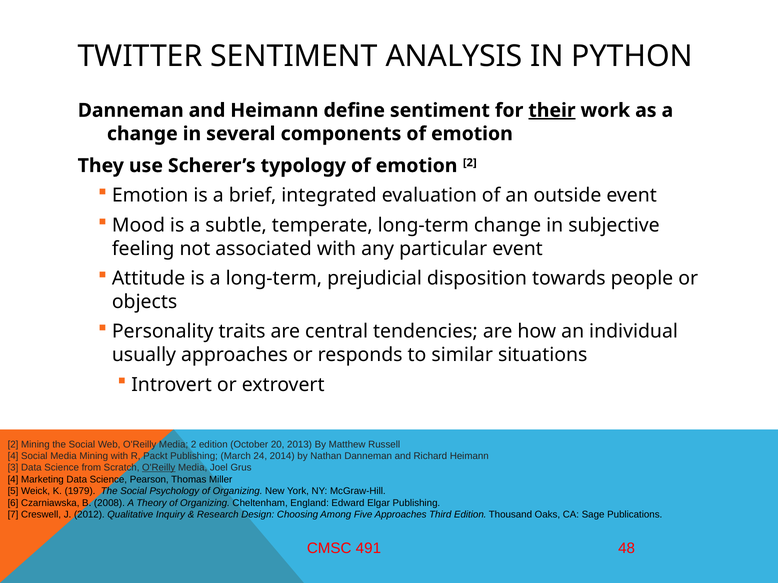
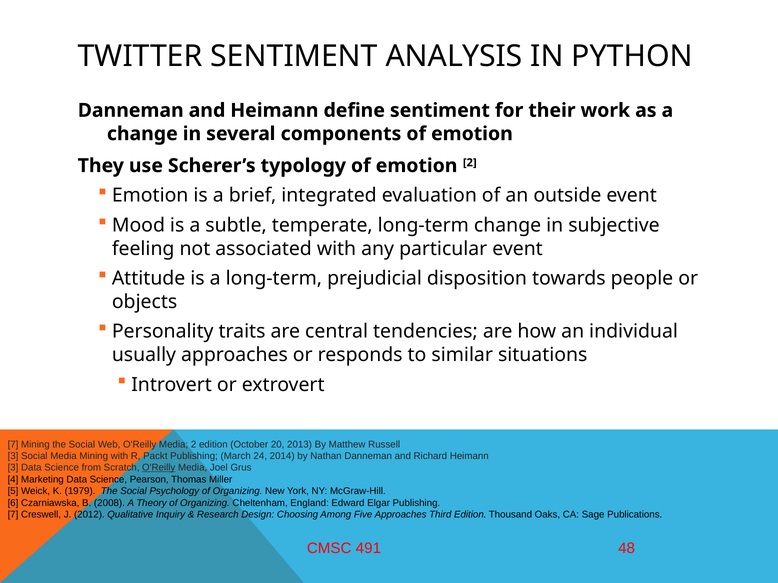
their underline: present -> none
2 at (13, 445): 2 -> 7
4 at (13, 456): 4 -> 3
